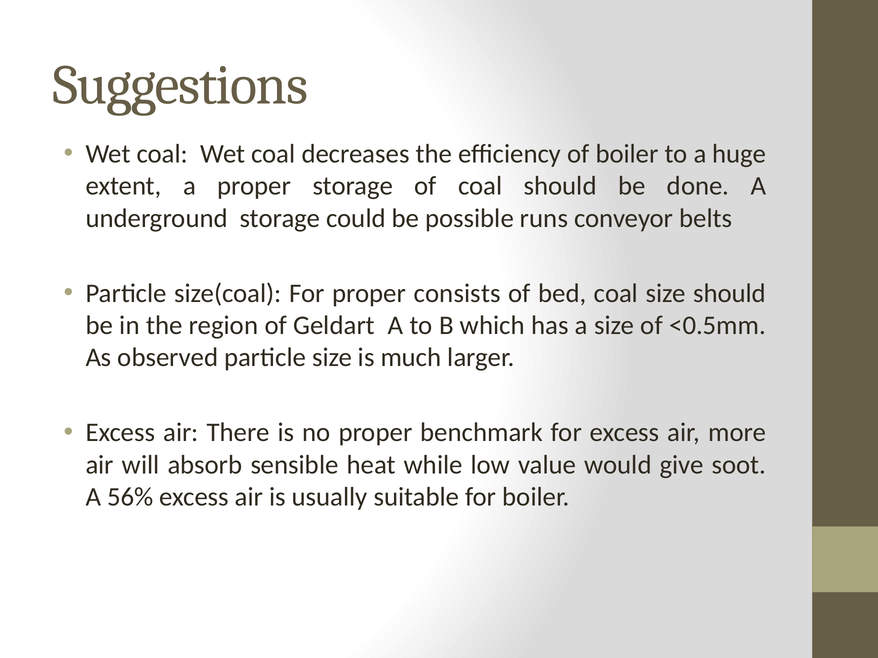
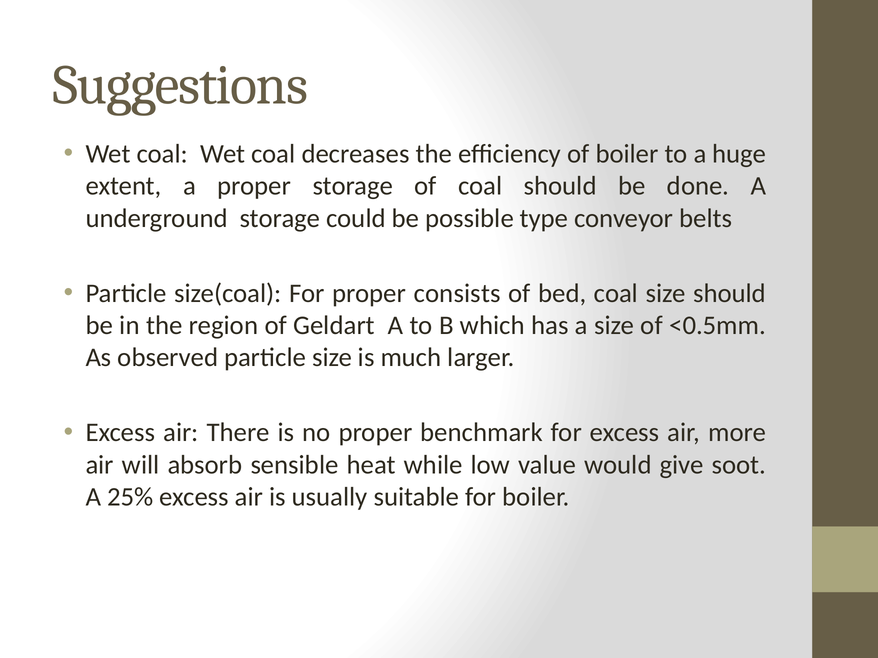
runs: runs -> type
56%: 56% -> 25%
